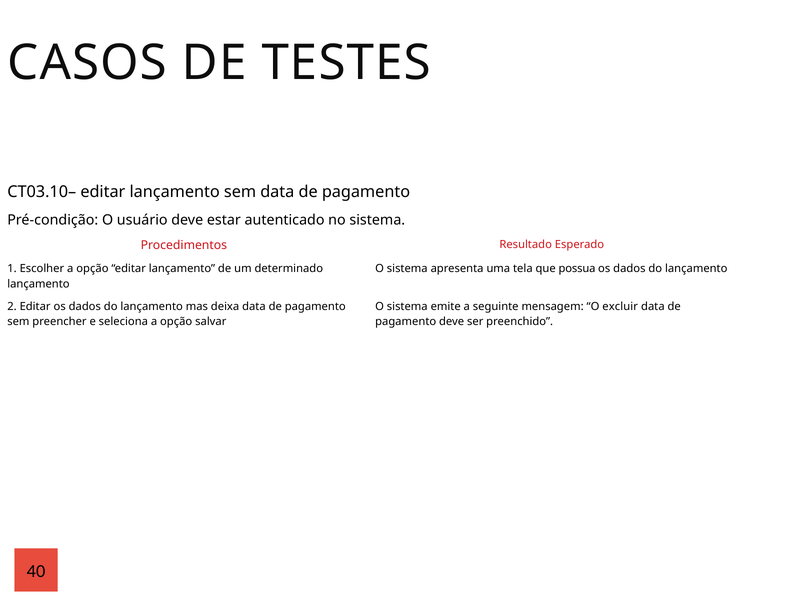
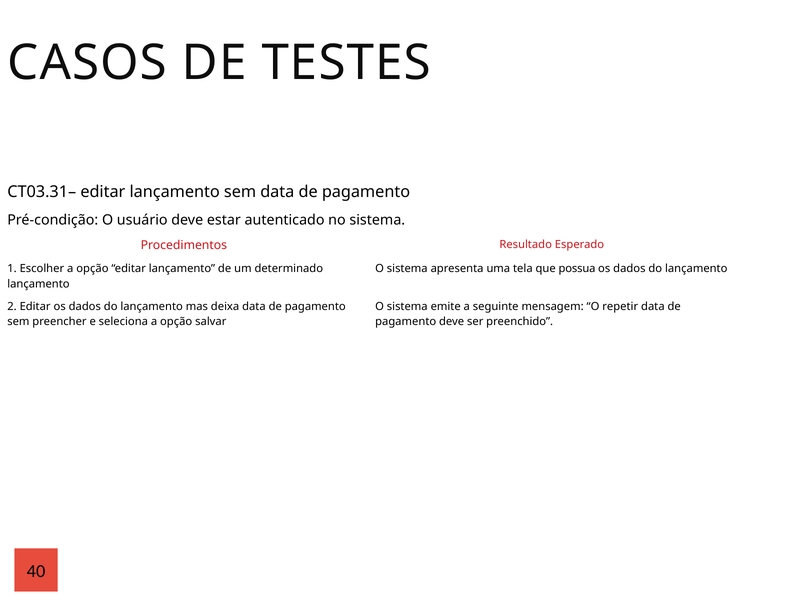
CT03.10–: CT03.10– -> CT03.31–
excluir: excluir -> repetir
